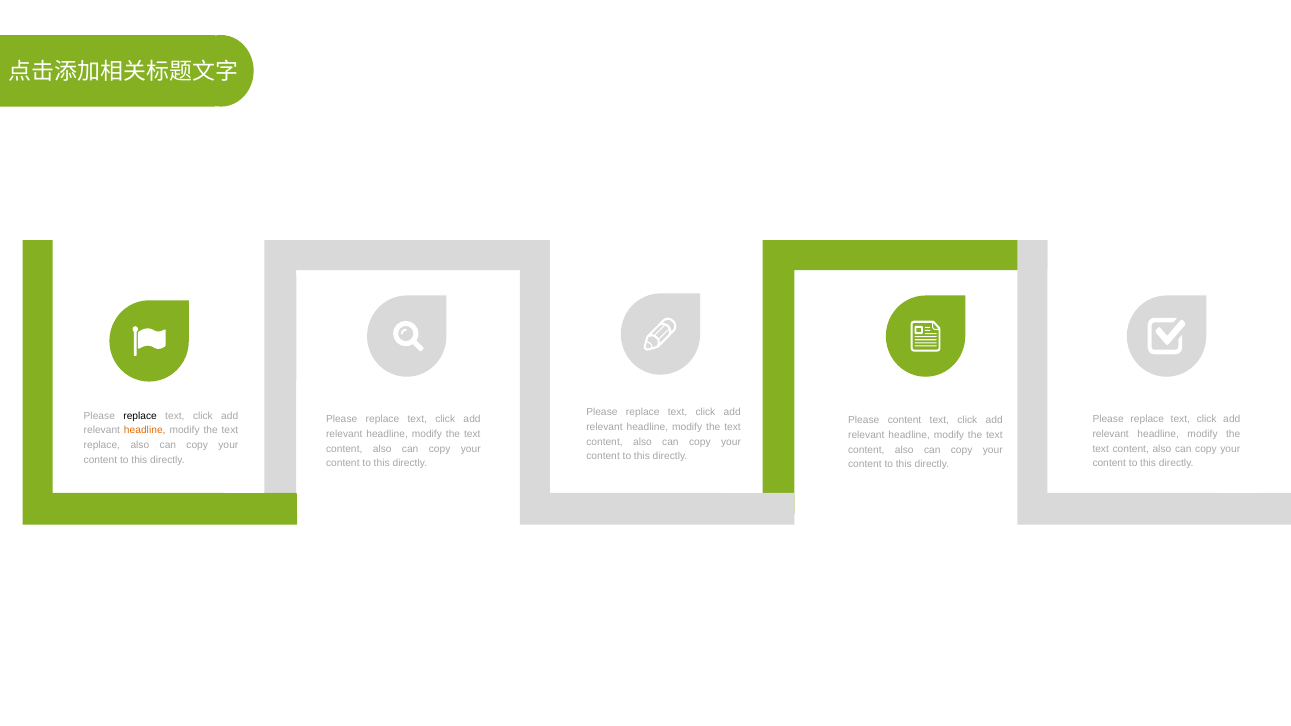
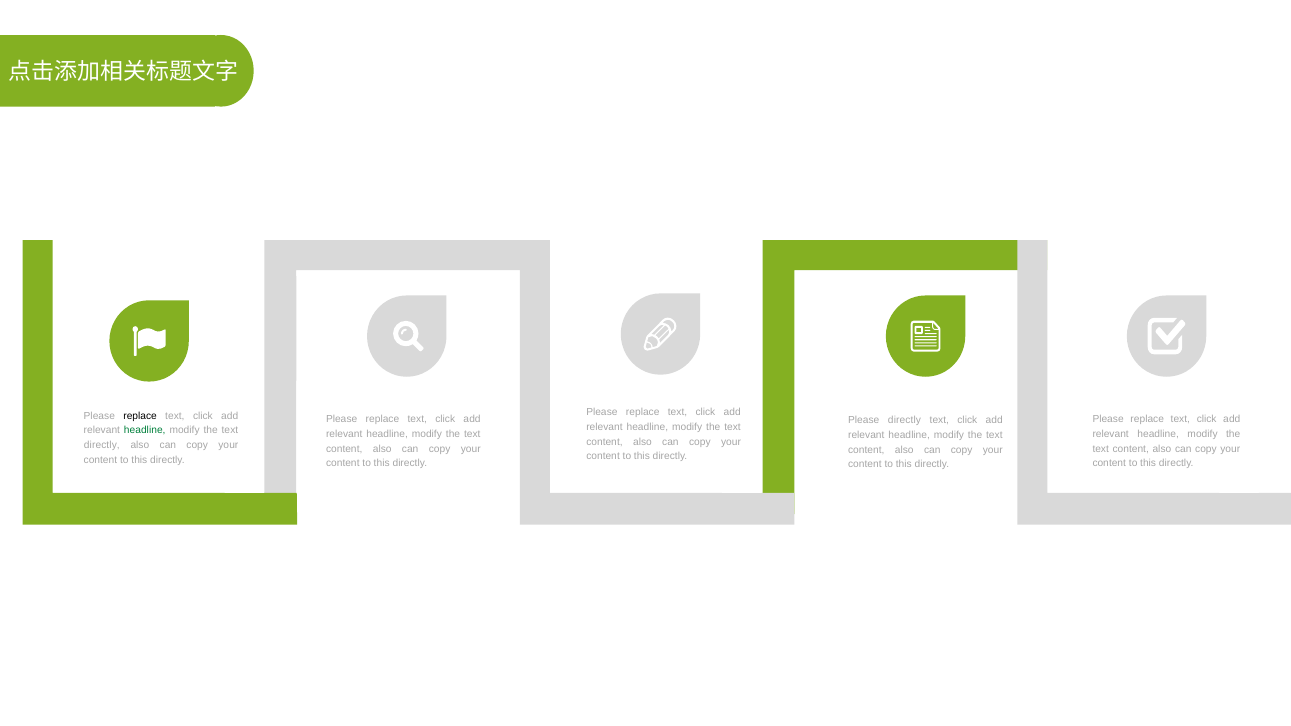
Please content: content -> directly
headline at (145, 431) colour: orange -> green
replace at (102, 445): replace -> directly
